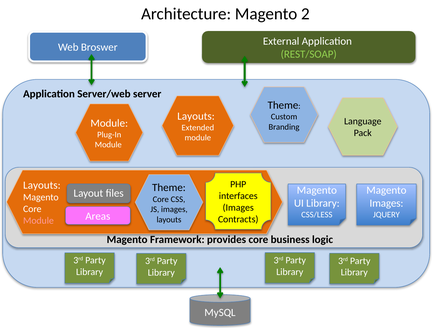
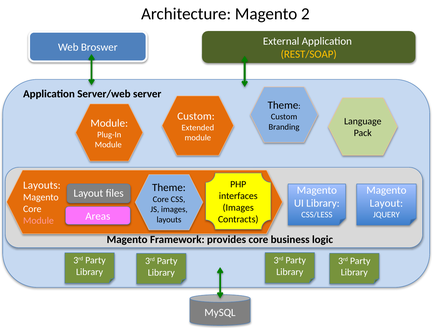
REST/SOAP colour: light green -> yellow
Layouts at (196, 116): Layouts -> Custom
Images at (386, 204): Images -> Layout
